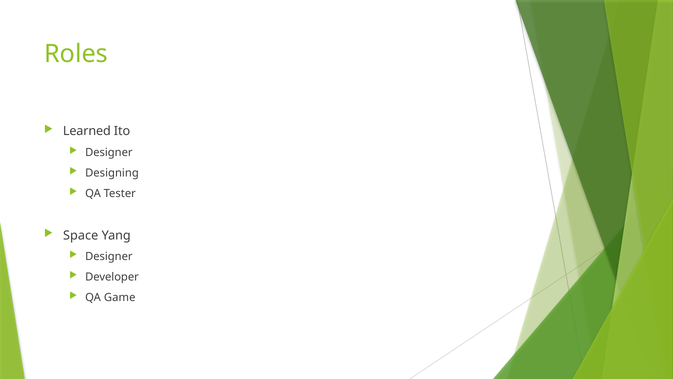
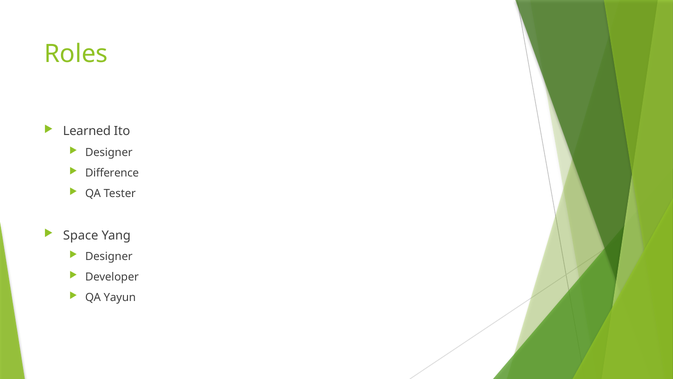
Designing: Designing -> Difference
Game: Game -> Yayun
